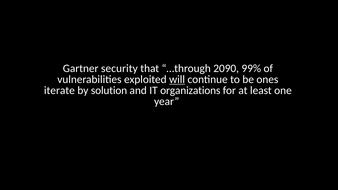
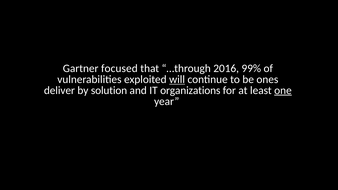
security: security -> focused
2090: 2090 -> 2016
iterate: iterate -> deliver
one underline: none -> present
